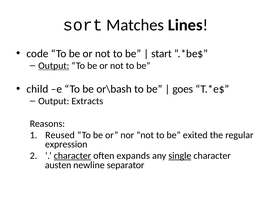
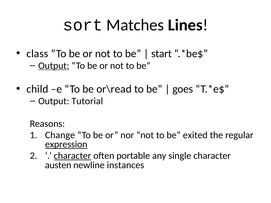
code: code -> class
or\bash: or\bash -> or\read
Extracts: Extracts -> Tutorial
Reused: Reused -> Change
expression underline: none -> present
expands: expands -> portable
single underline: present -> none
separator: separator -> instances
